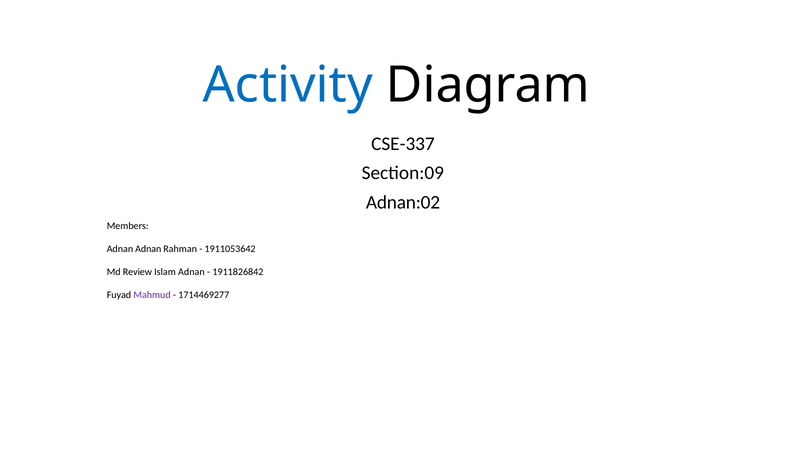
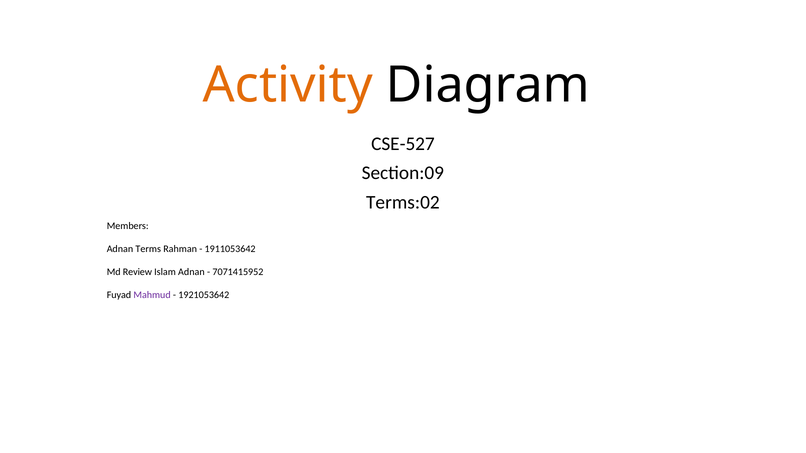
Activity colour: blue -> orange
CSE-337: CSE-337 -> CSE-527
Adnan:02: Adnan:02 -> Terms:02
Adnan Adnan: Adnan -> Terms
1911826842: 1911826842 -> 7071415952
1714469277: 1714469277 -> 1921053642
